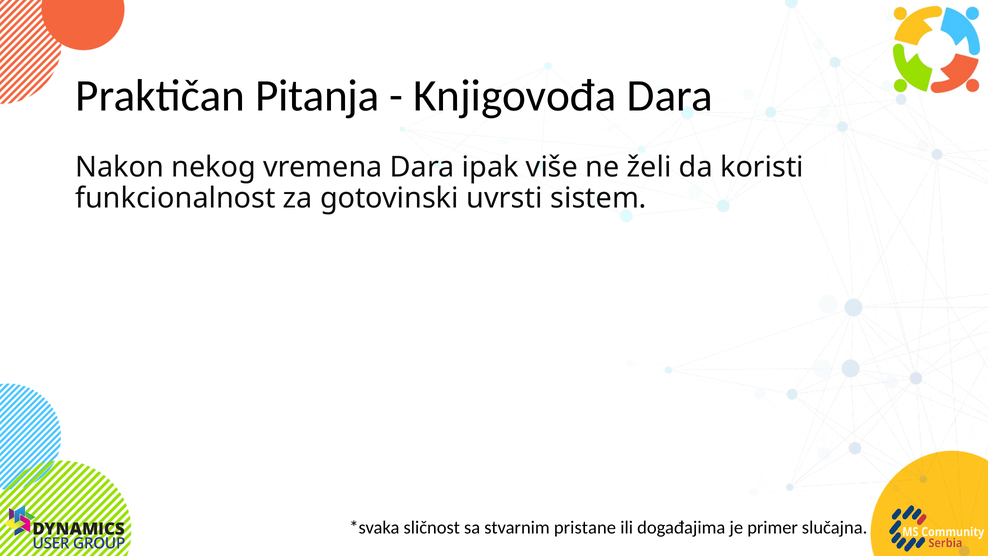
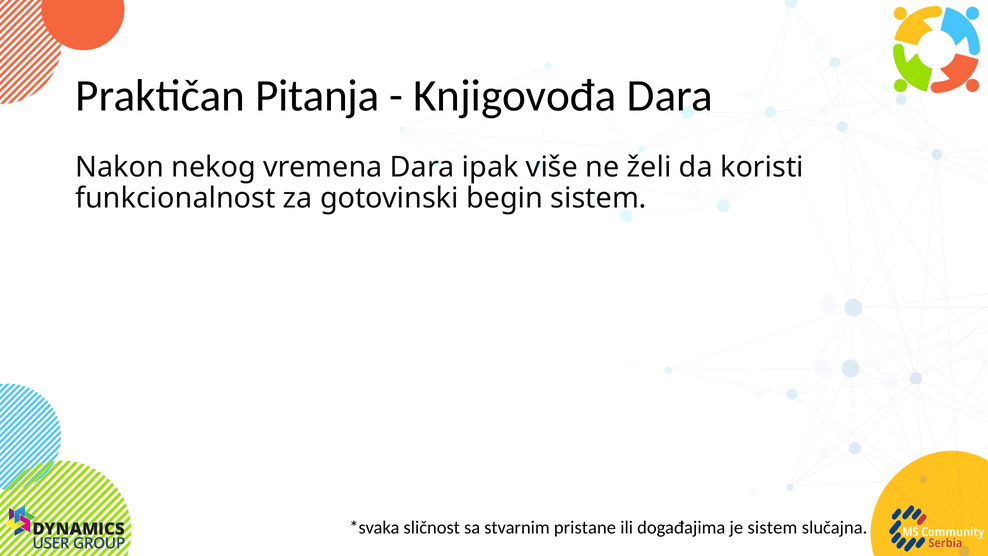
uvrsti: uvrsti -> begin
je primer: primer -> sistem
